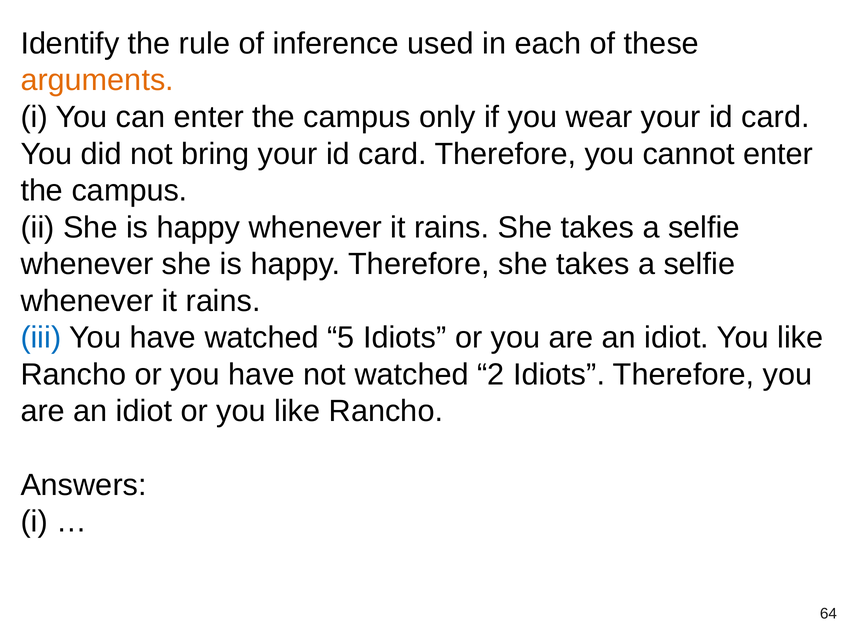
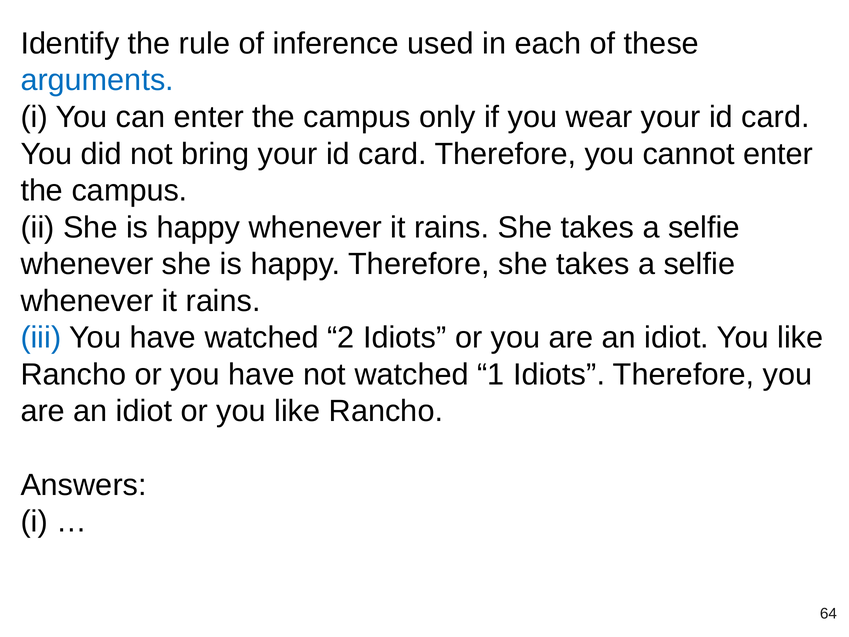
arguments colour: orange -> blue
5: 5 -> 2
2: 2 -> 1
